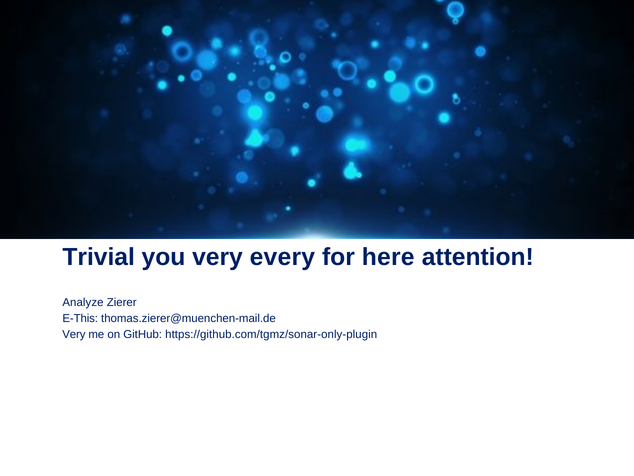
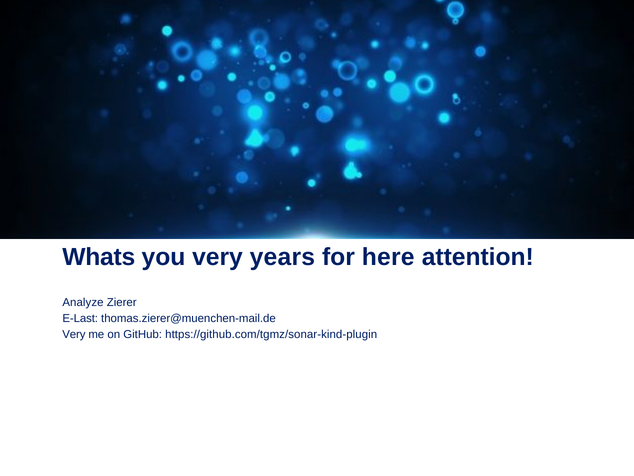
Trivial: Trivial -> Whats
every: every -> years
E-This: E-This -> E-Last
https://github.com/tgmz/sonar-only-plugin: https://github.com/tgmz/sonar-only-plugin -> https://github.com/tgmz/sonar-kind-plugin
